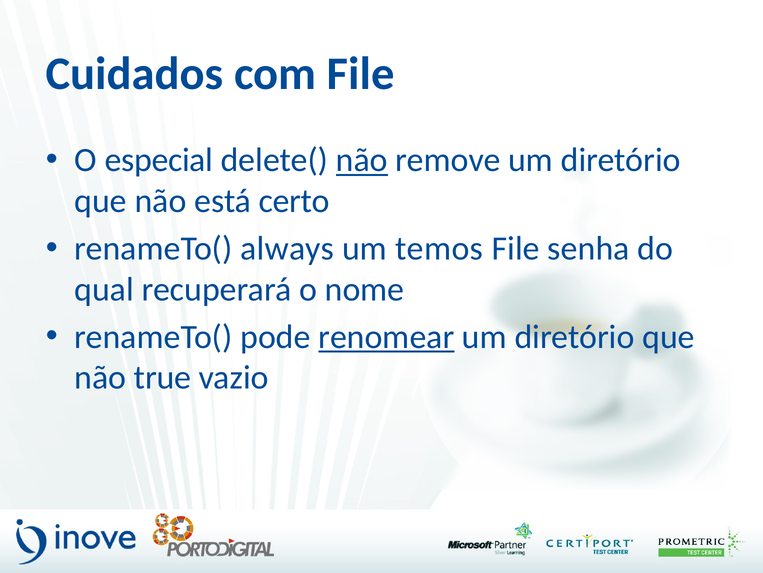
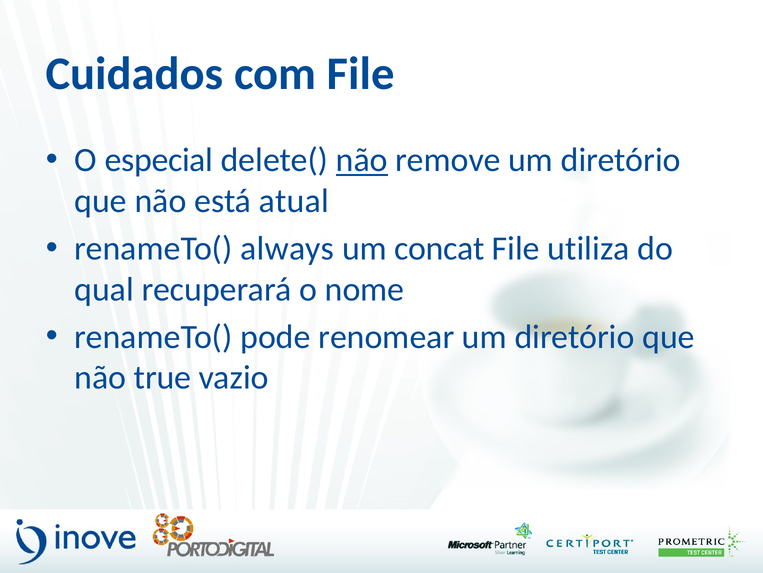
certo: certo -> atual
temos: temos -> concat
senha: senha -> utiliza
renomear underline: present -> none
